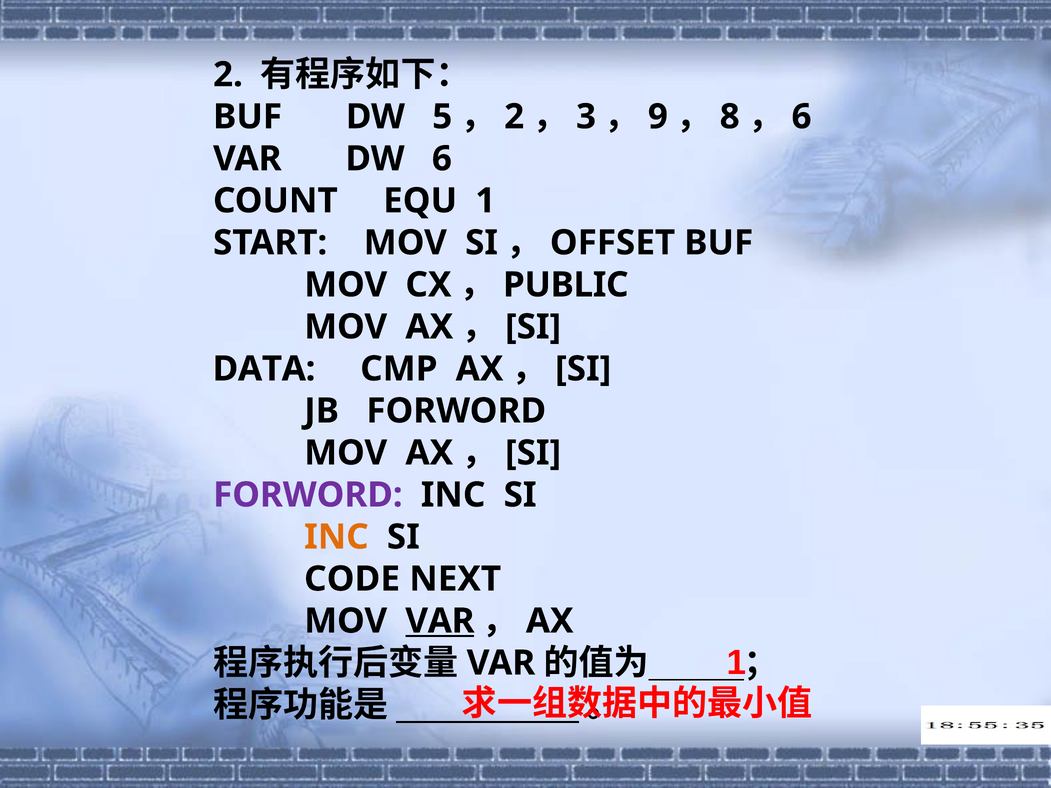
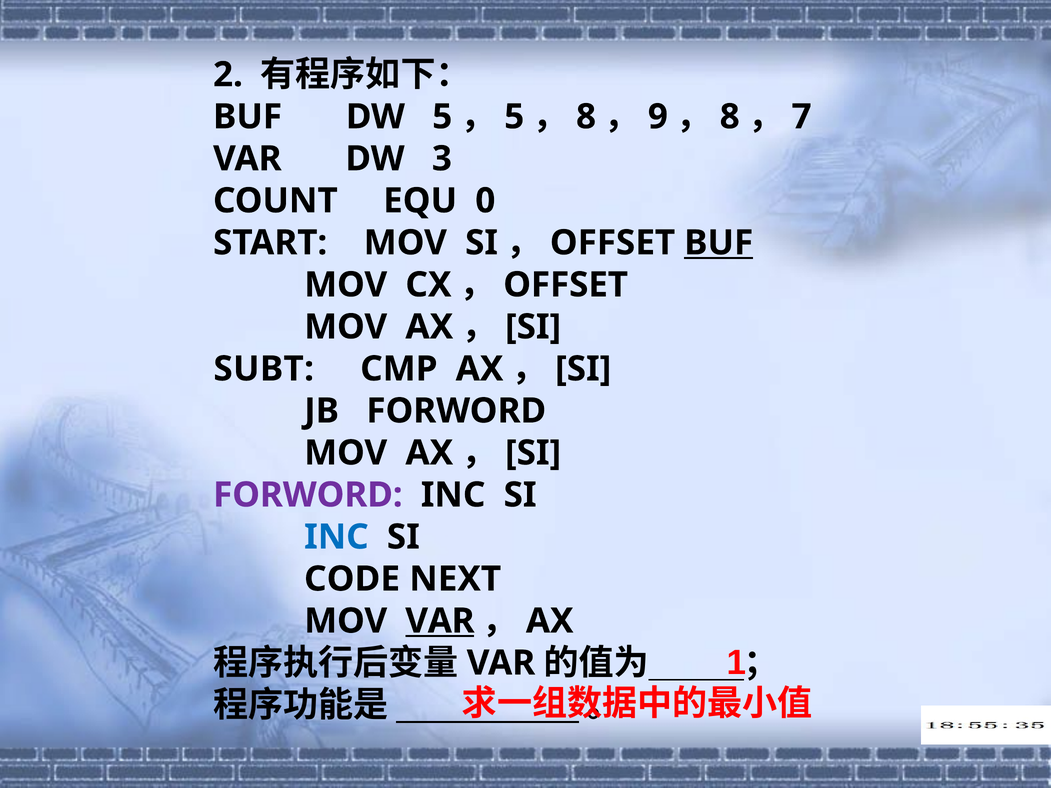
2 at (514, 117): 2 -> 5
3 at (586, 117): 3 -> 8
6 at (802, 117): 6 -> 7
DW 6: 6 -> 3
EQU 1: 1 -> 0
BUF at (719, 243) underline: none -> present
PUBLIC at (566, 285): PUBLIC -> OFFSET
DATA: DATA -> SUBT
INC at (336, 537) colour: orange -> blue
